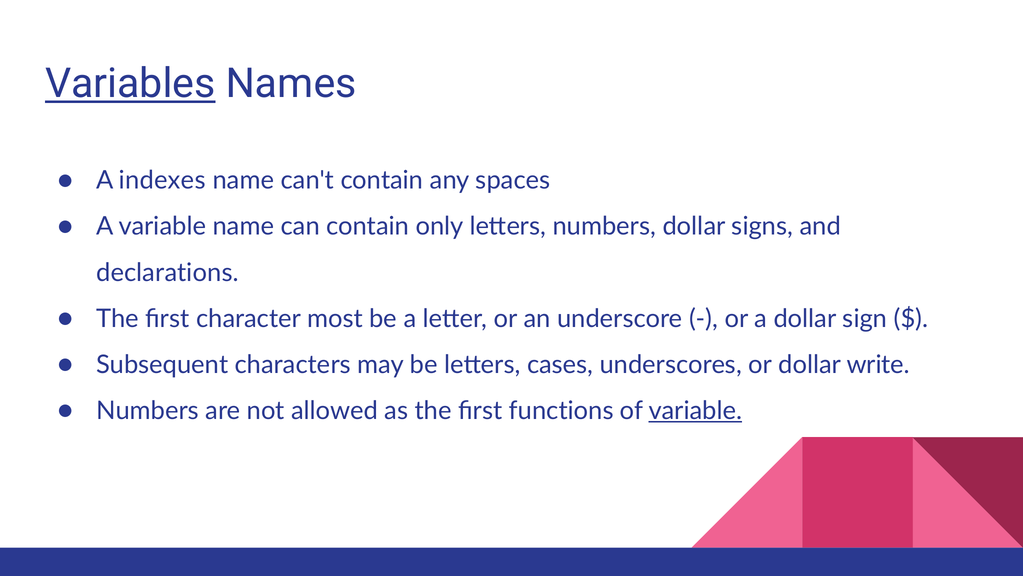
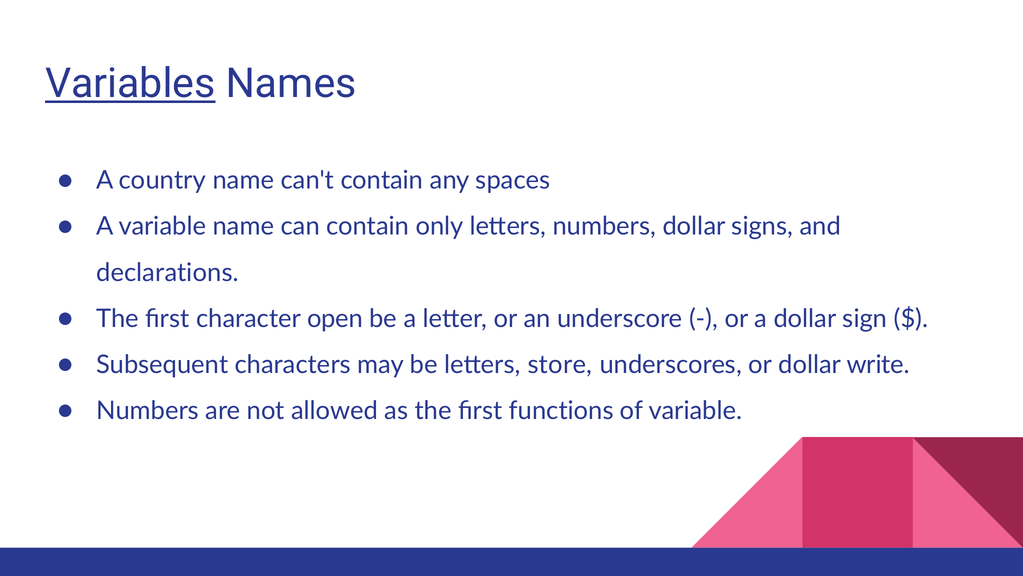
indexes: indexes -> country
most: most -> open
cases: cases -> store
variable at (695, 410) underline: present -> none
